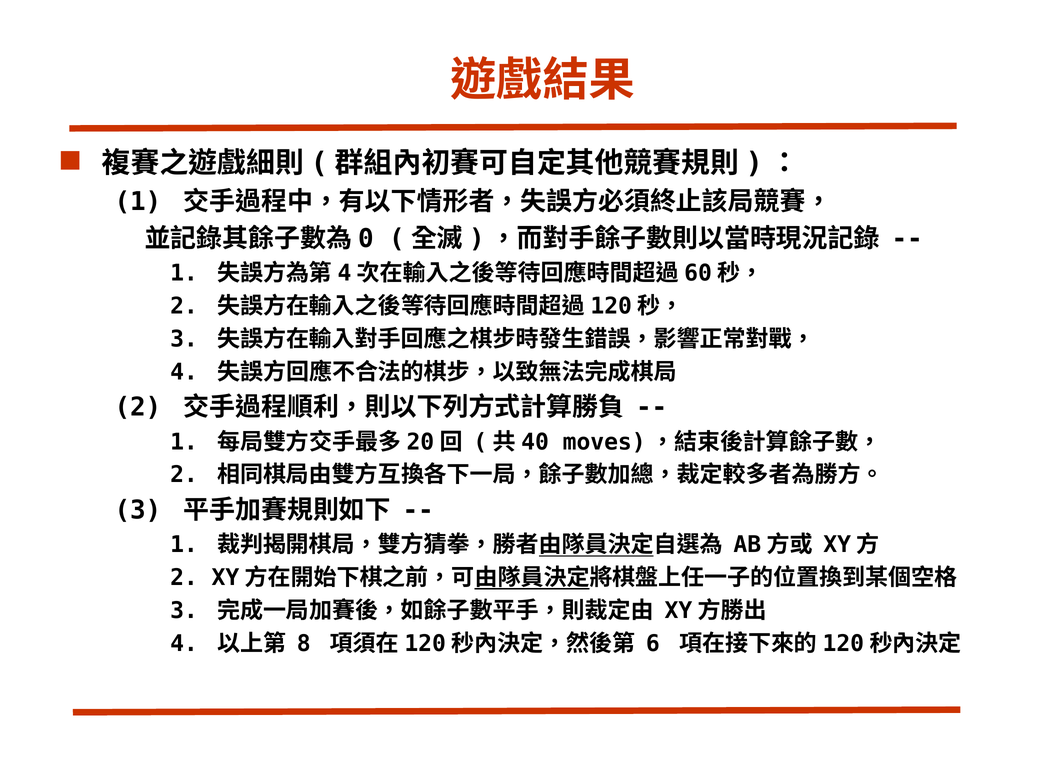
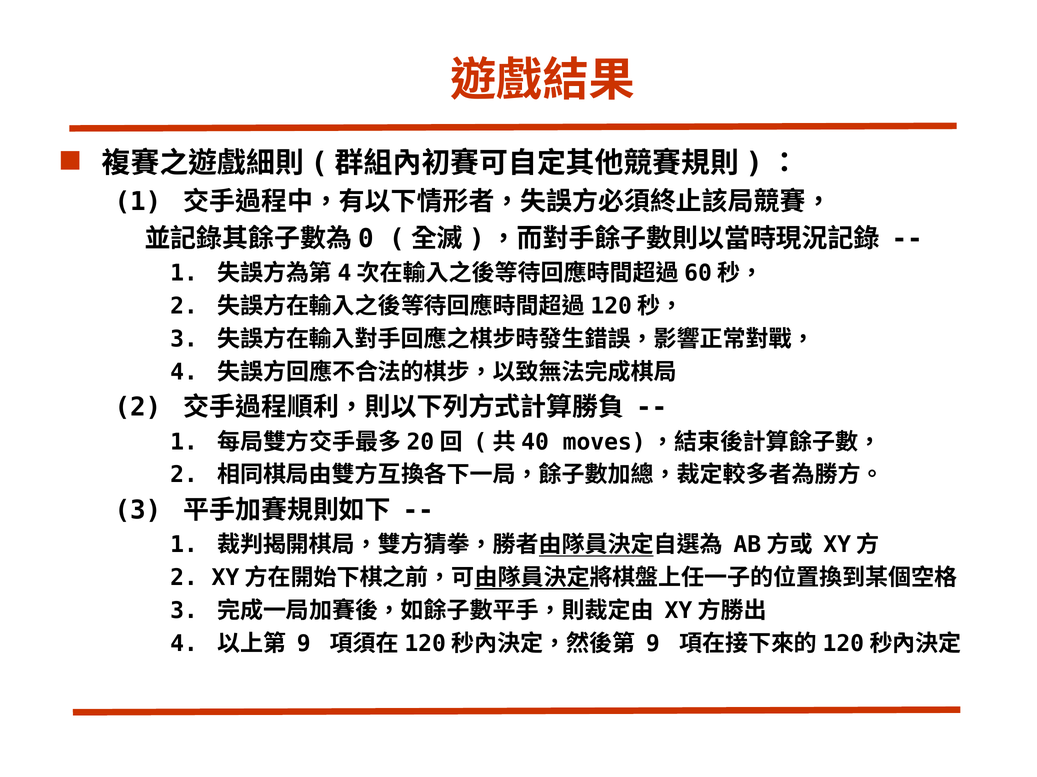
8 at (304, 644): 8 -> 9
6 at (653, 644): 6 -> 9
